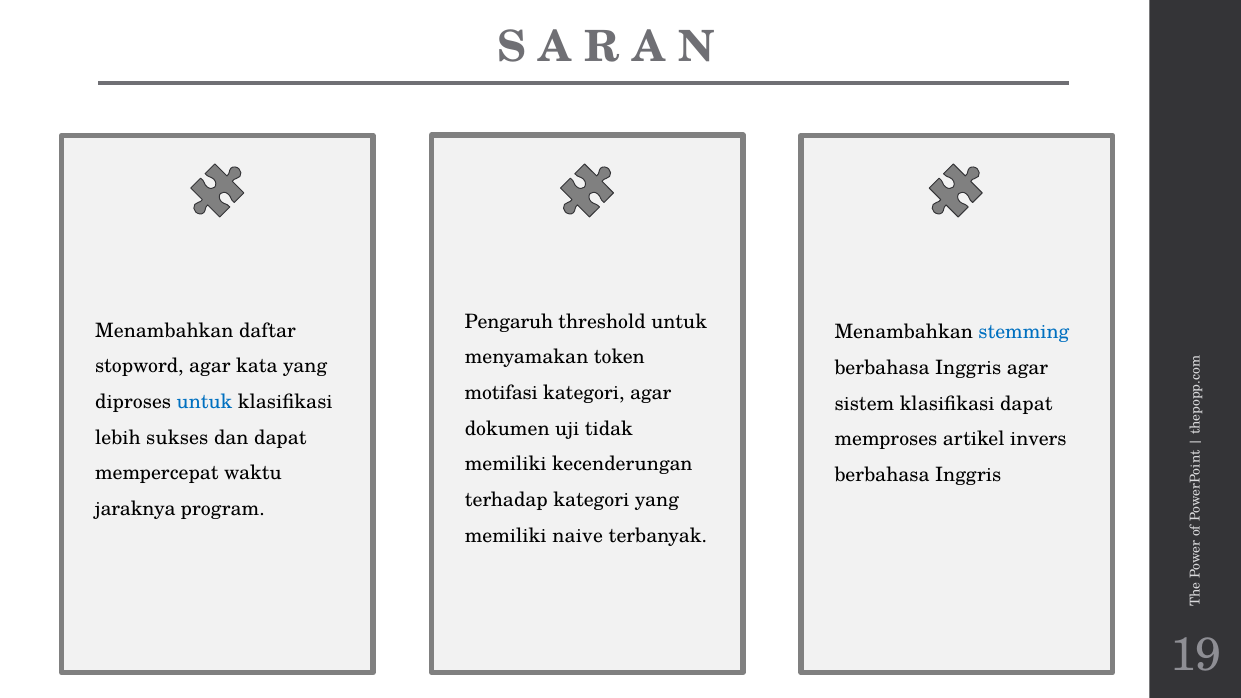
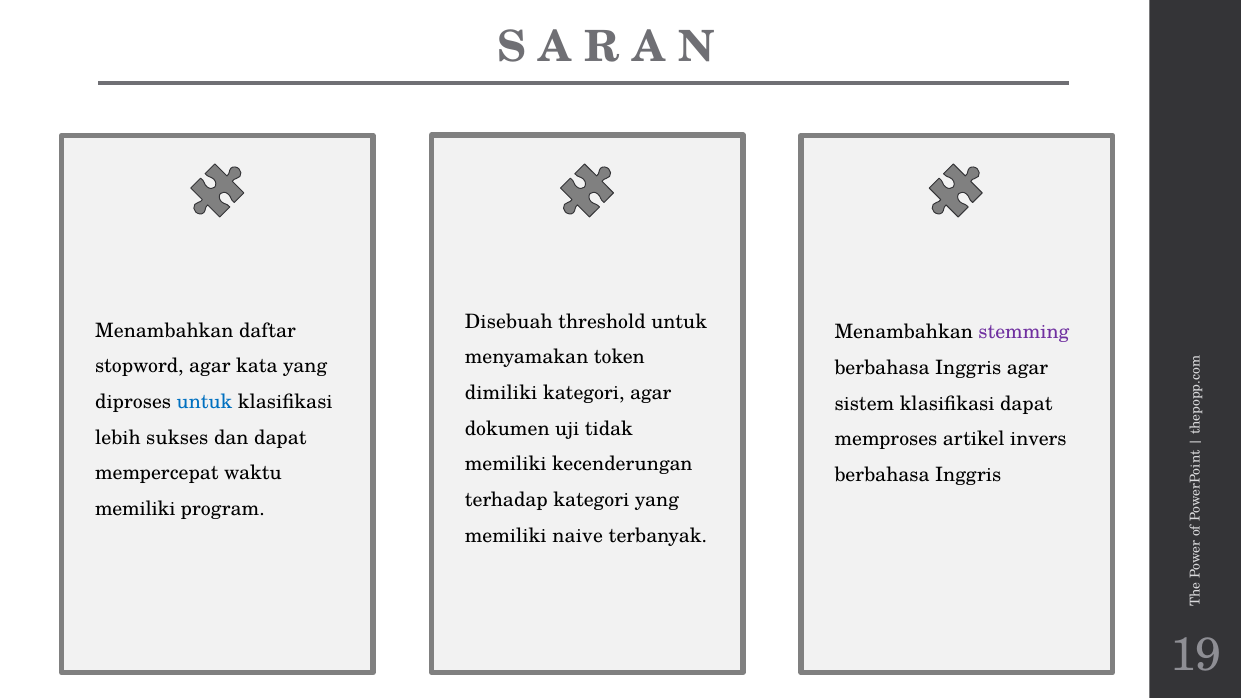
Pengaruh: Pengaruh -> Disebuah
stemming colour: blue -> purple
motifasi: motifasi -> dimiliki
jaraknya at (135, 509): jaraknya -> memiliki
